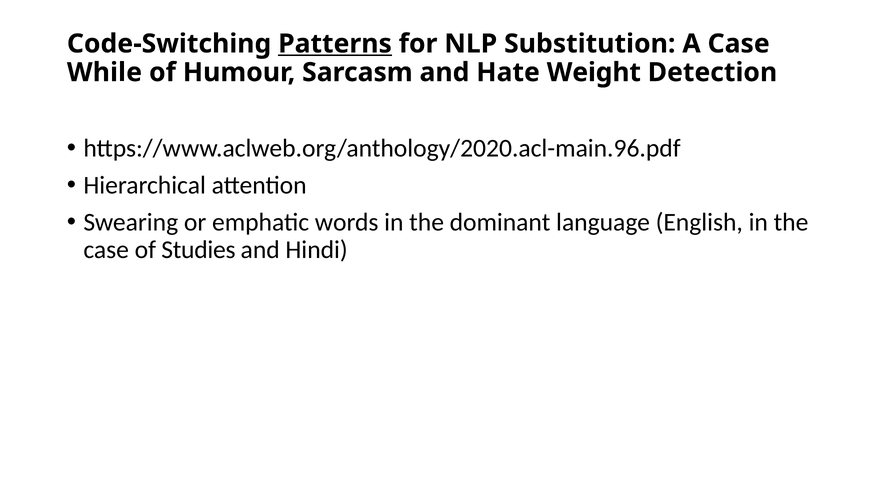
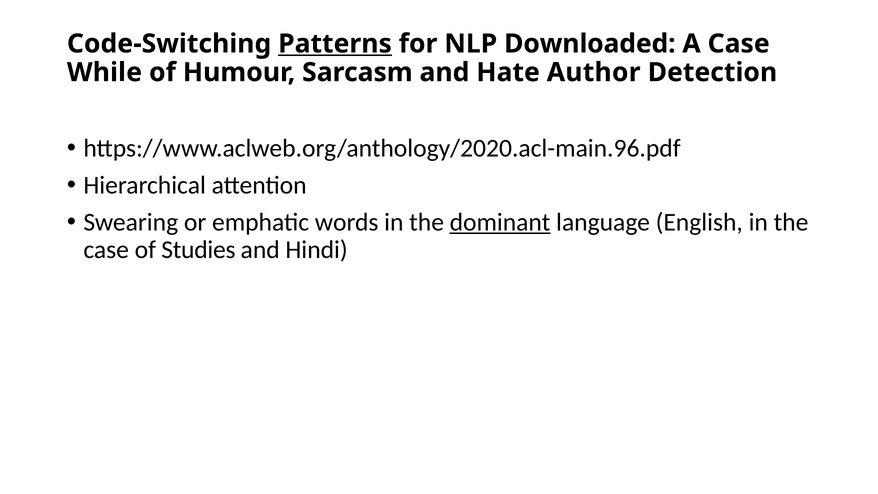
Substitution: Substitution -> Downloaded
Weight: Weight -> Author
dominant underline: none -> present
